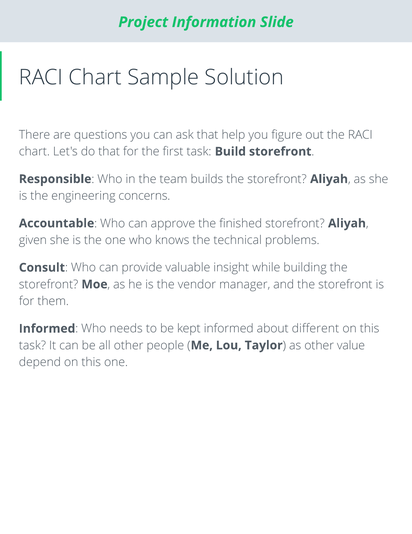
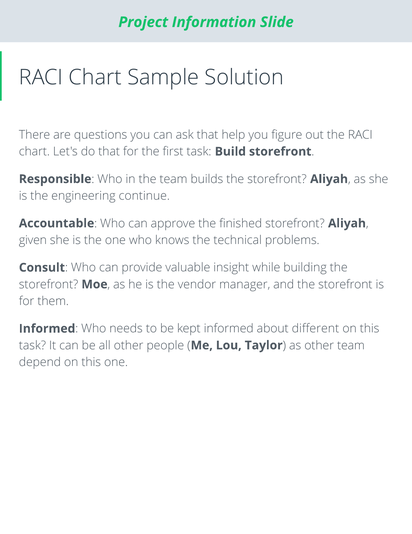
concerns: concerns -> continue
other value: value -> team
